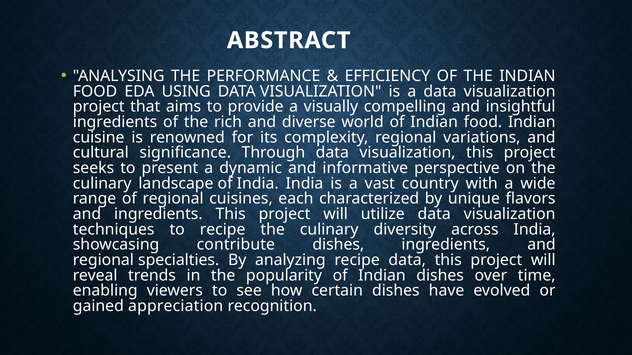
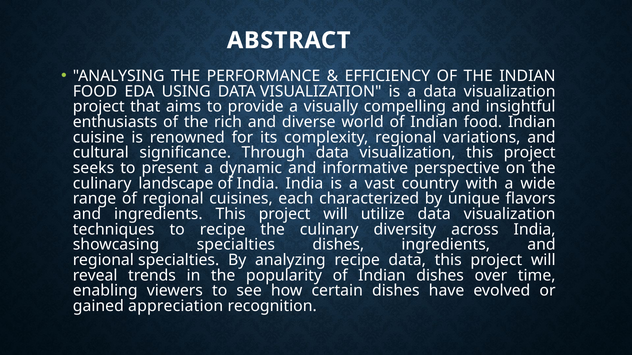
ingredients at (115, 122): ingredients -> enthusiasts
showcasing contribute: contribute -> specialties
